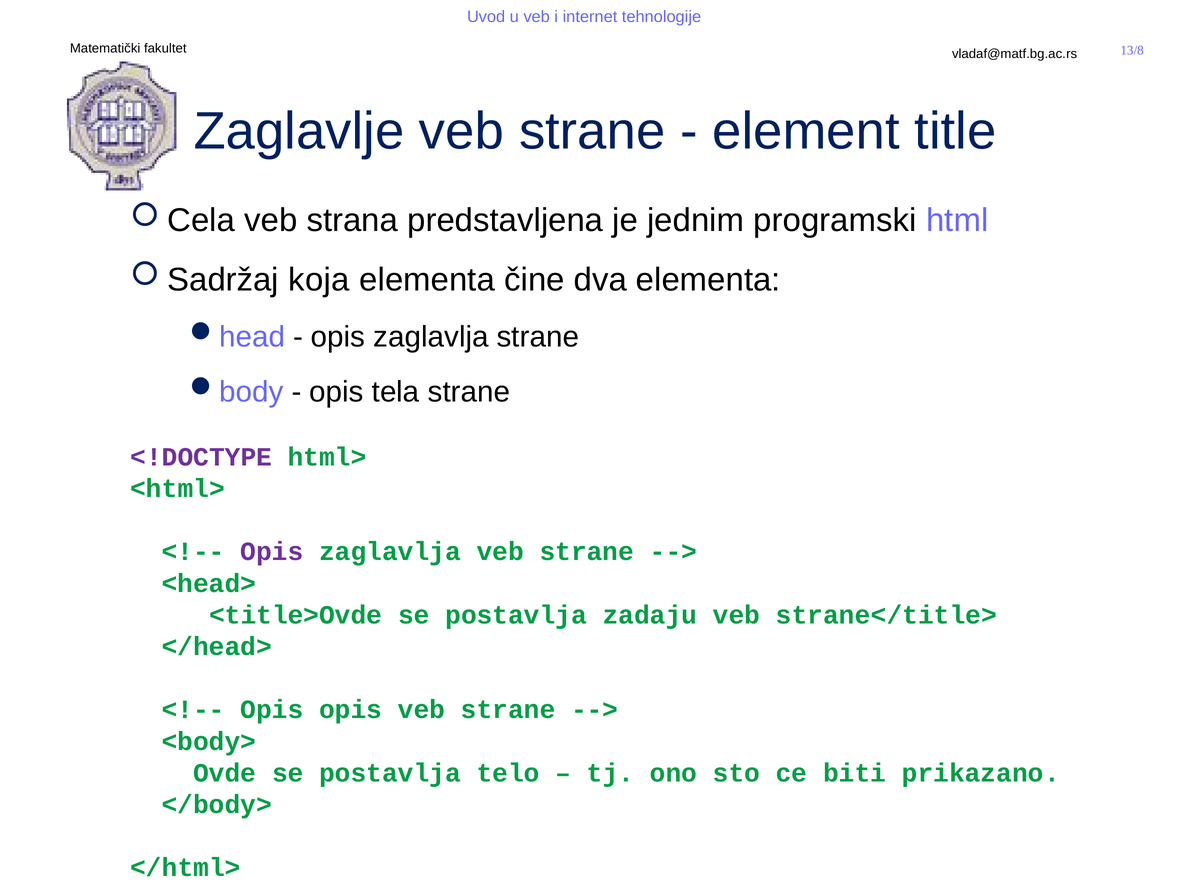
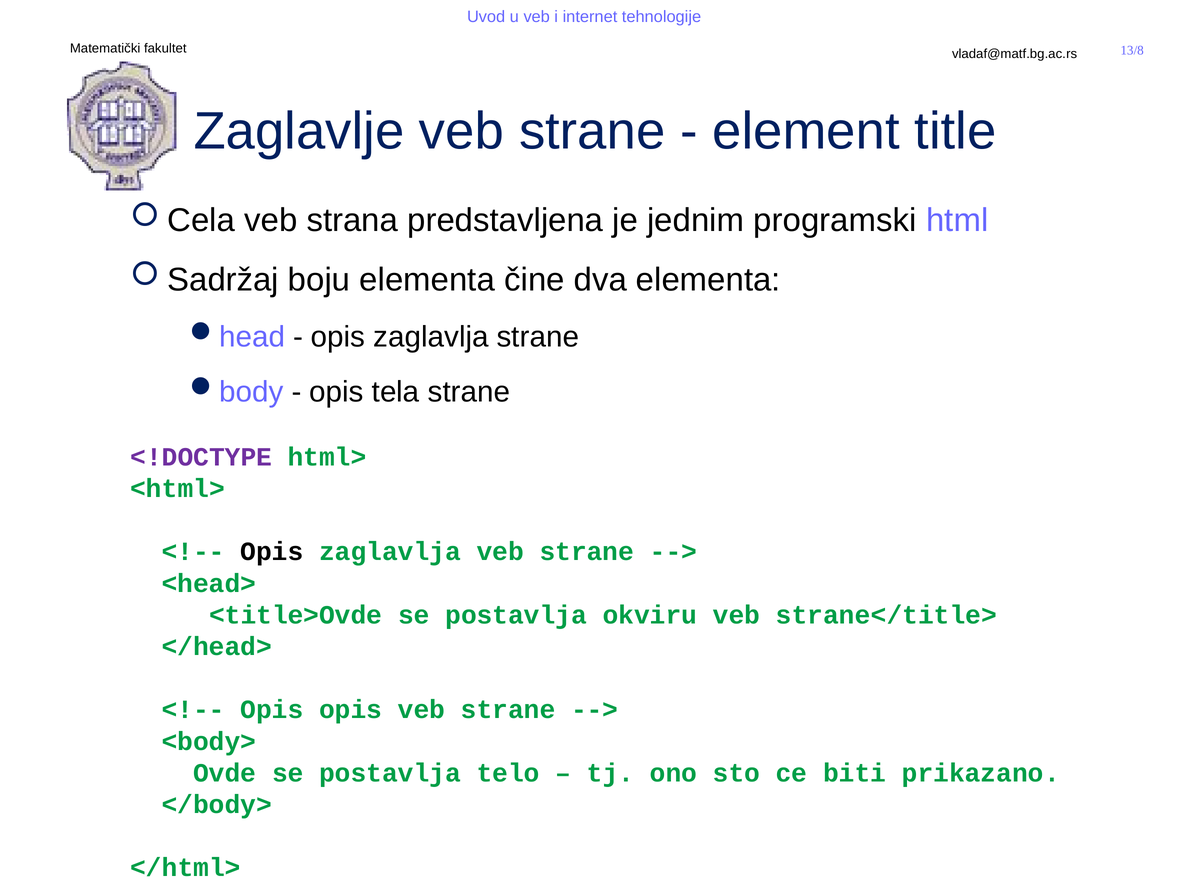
koja: koja -> boju
Opis at (272, 552) colour: purple -> black
zadaju: zadaju -> okviru
